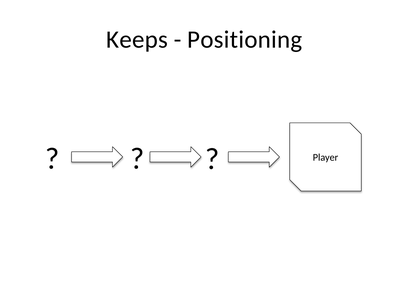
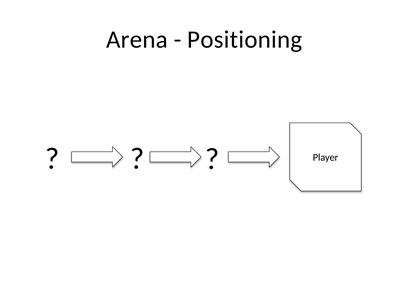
Keeps: Keeps -> Arena
